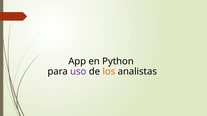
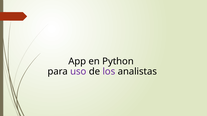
los colour: orange -> purple
